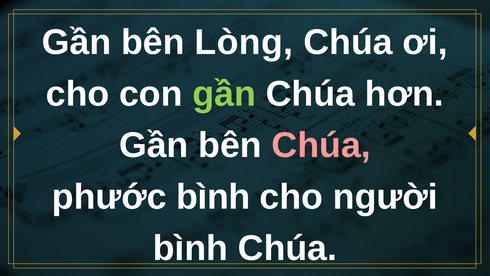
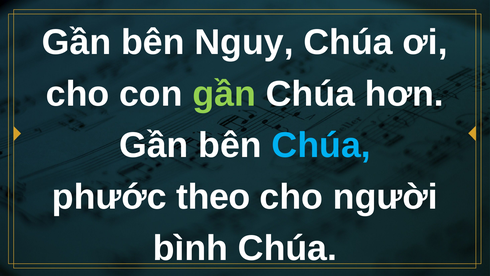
Lòng: Lòng -> Nguy
Chúa at (321, 145) colour: pink -> light blue
phước bình: bình -> theo
